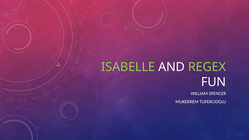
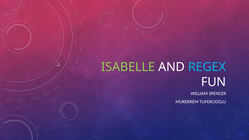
REGEX colour: light green -> light blue
